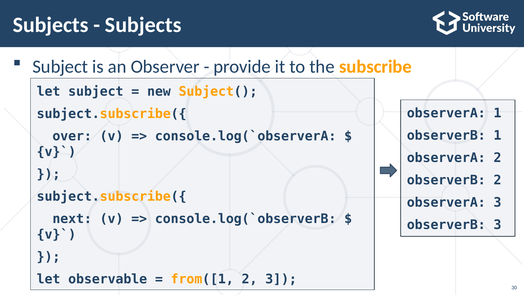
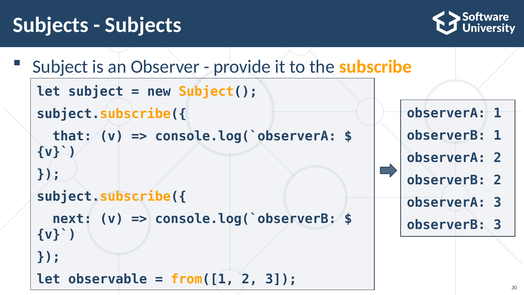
over: over -> that
